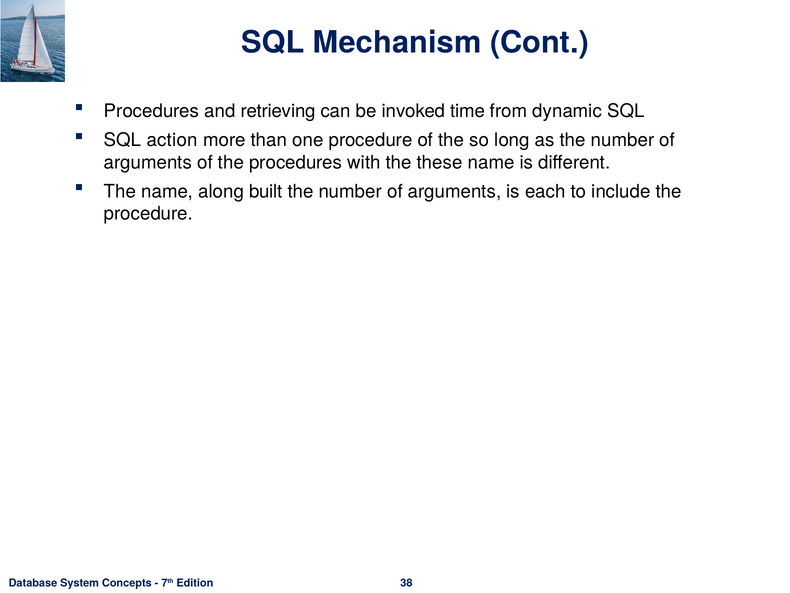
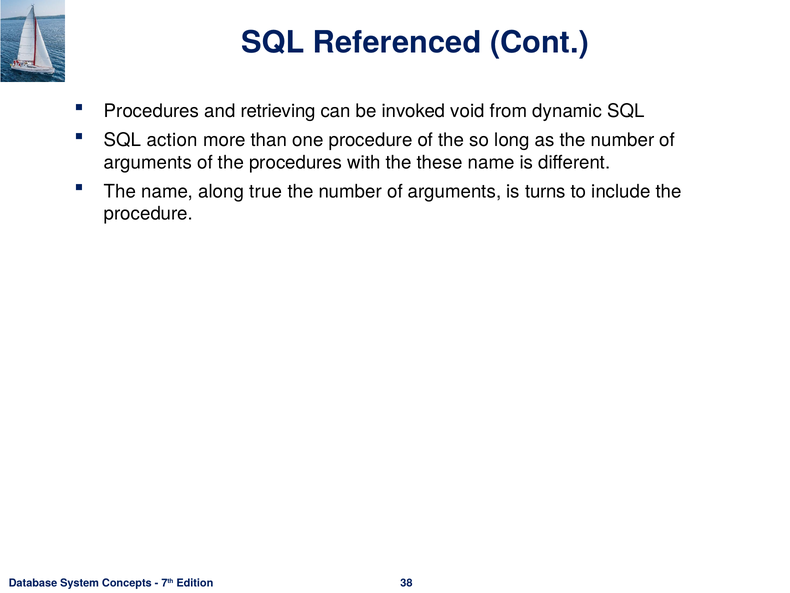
Mechanism: Mechanism -> Referenced
time: time -> void
built: built -> true
each: each -> turns
